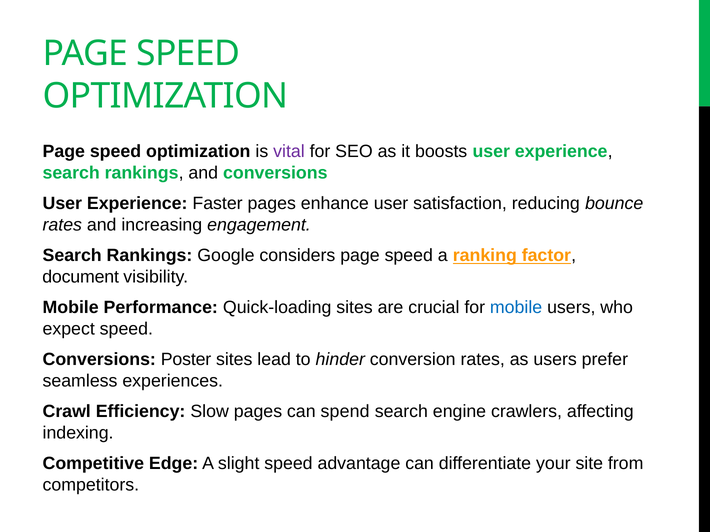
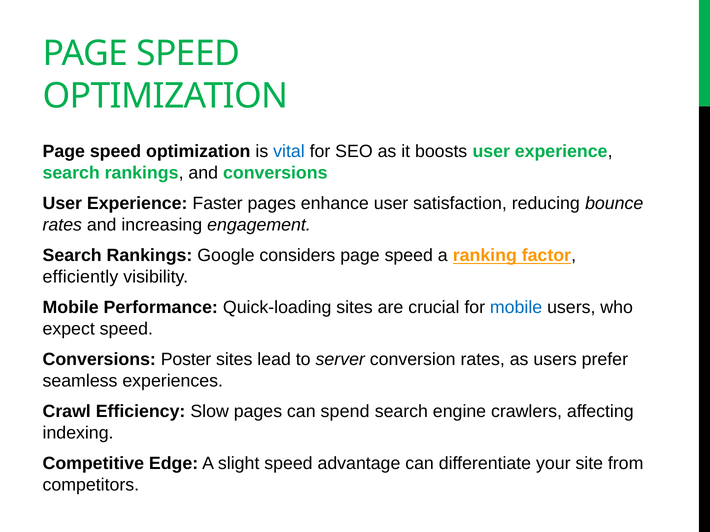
vital colour: purple -> blue
document: document -> efficiently
hinder: hinder -> server
